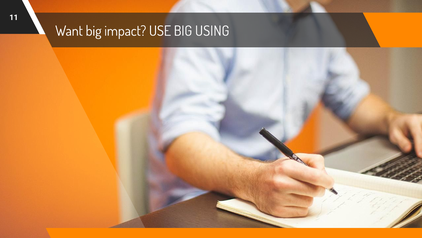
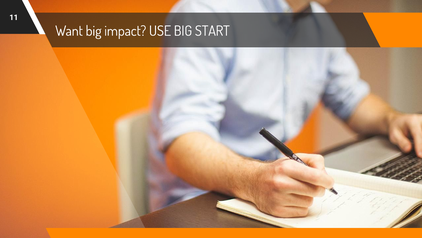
USING: USING -> START
